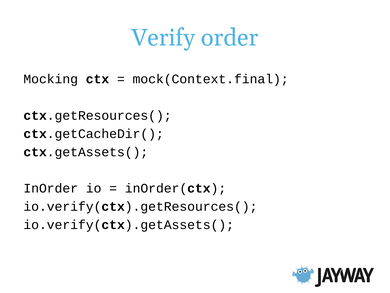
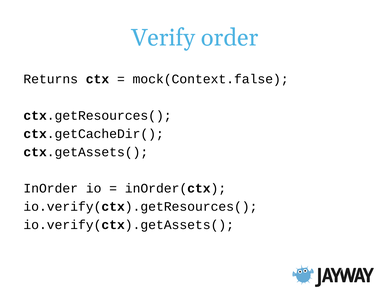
Mocking: Mocking -> Returns
mock(Context.final: mock(Context.final -> mock(Context.false
